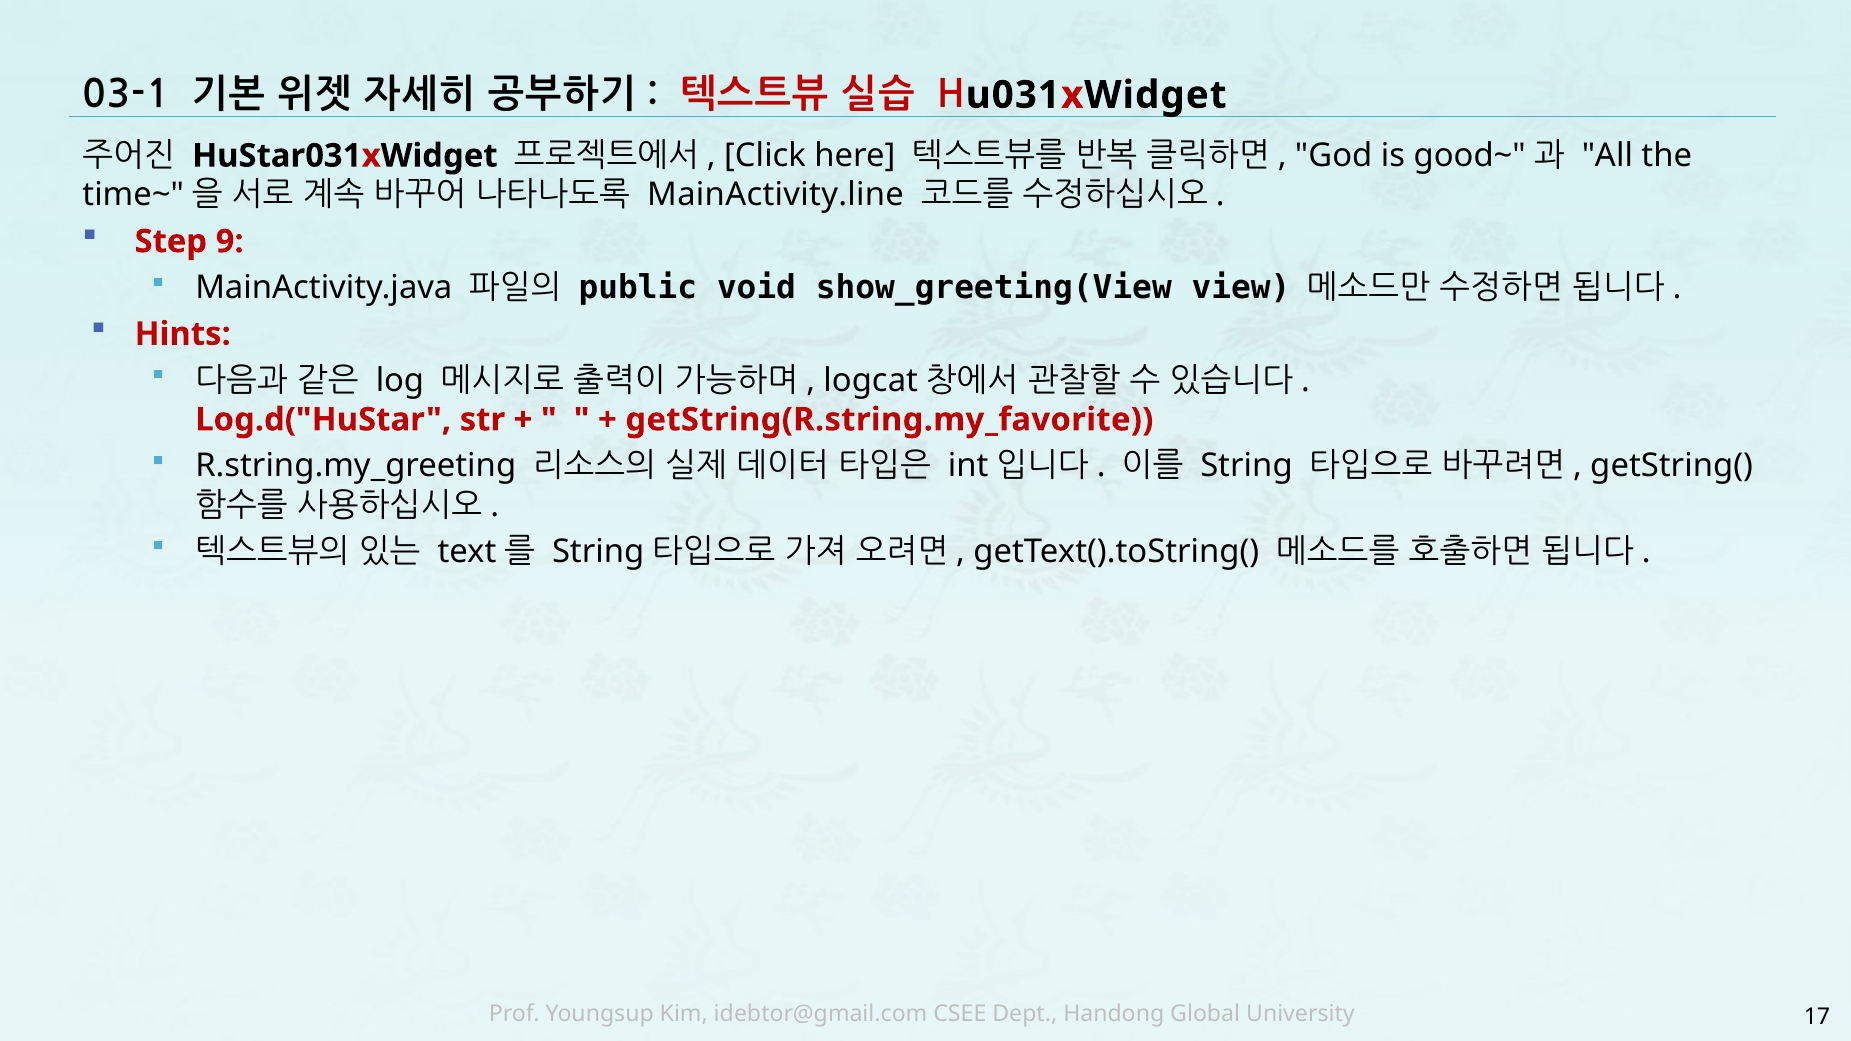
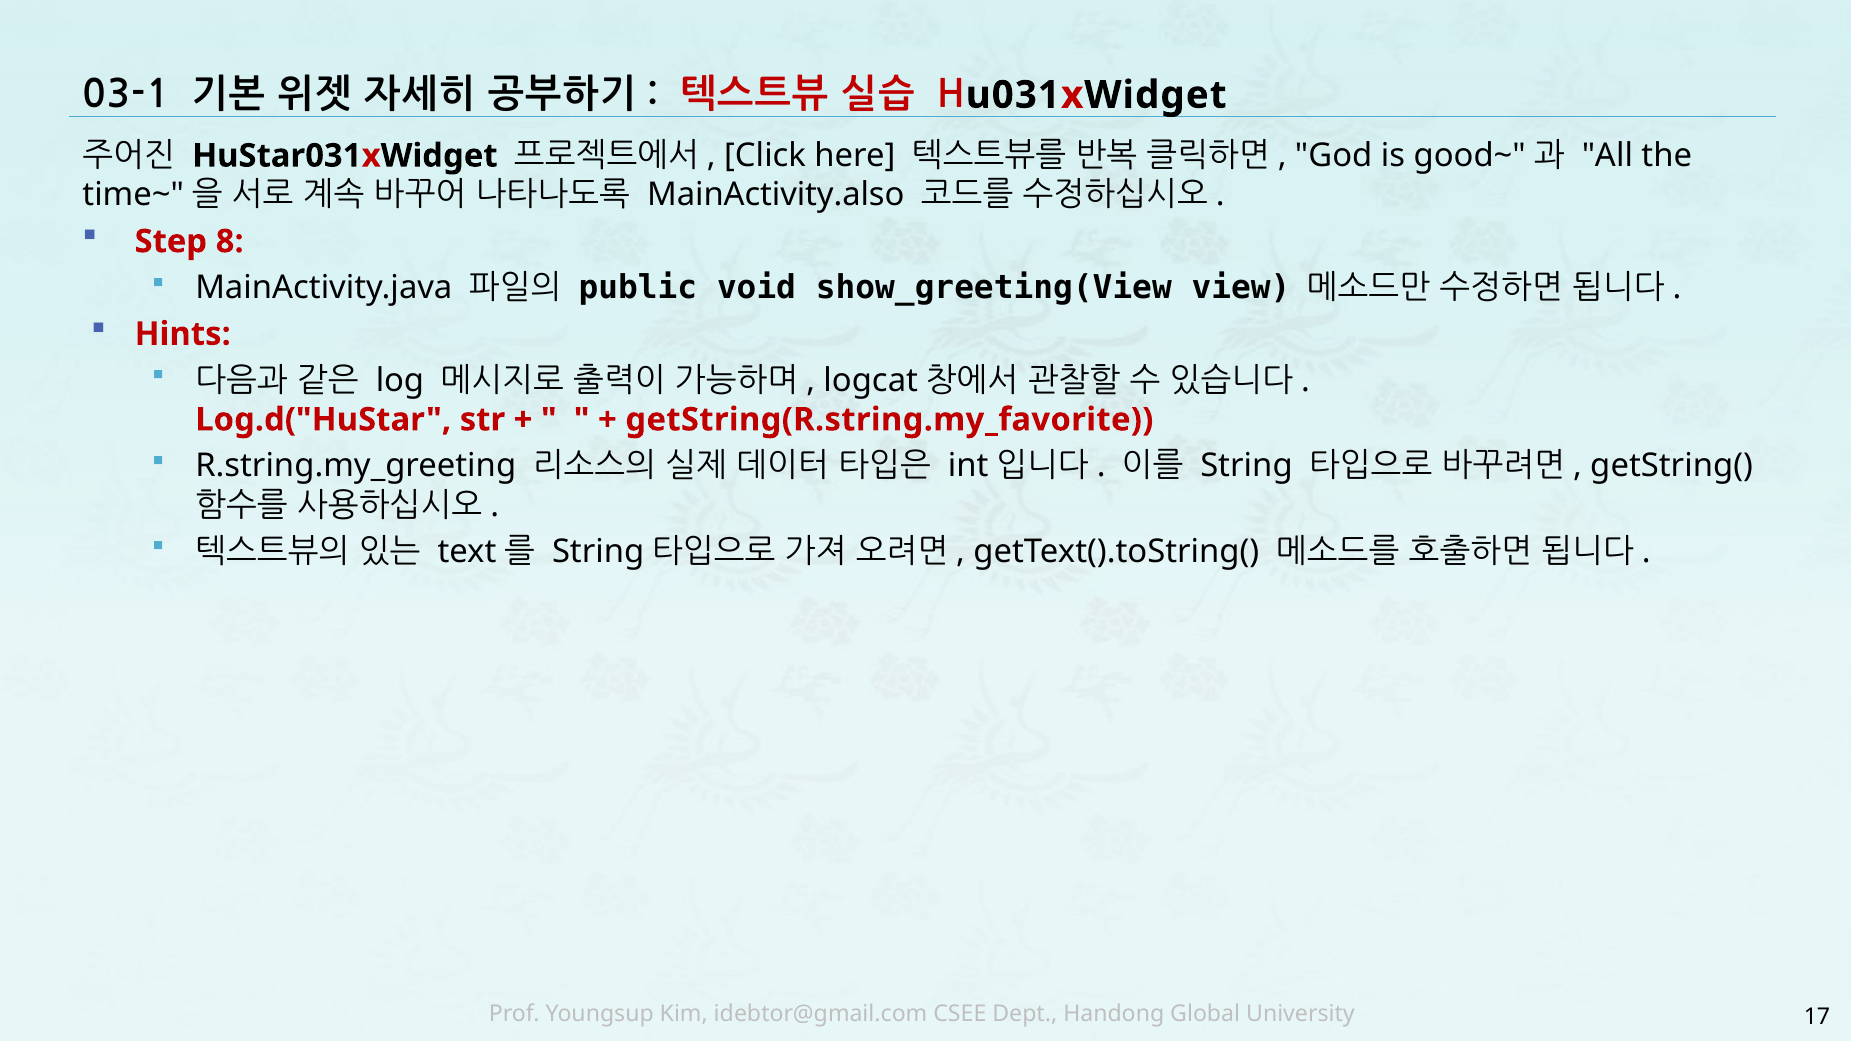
MainActivity.line: MainActivity.line -> MainActivity.also
9: 9 -> 8
